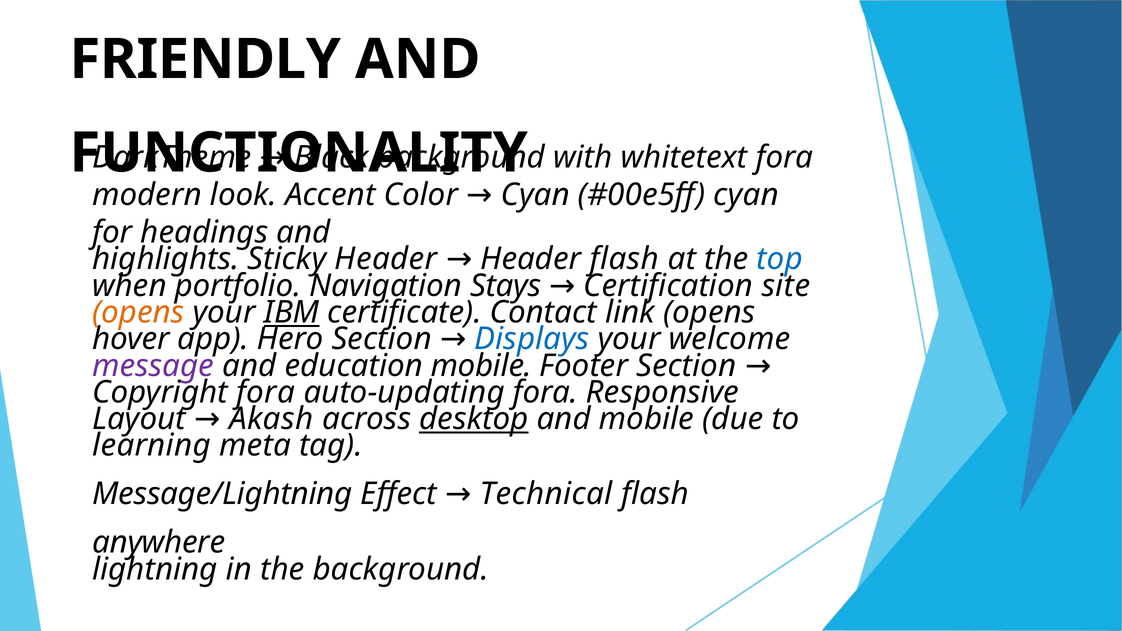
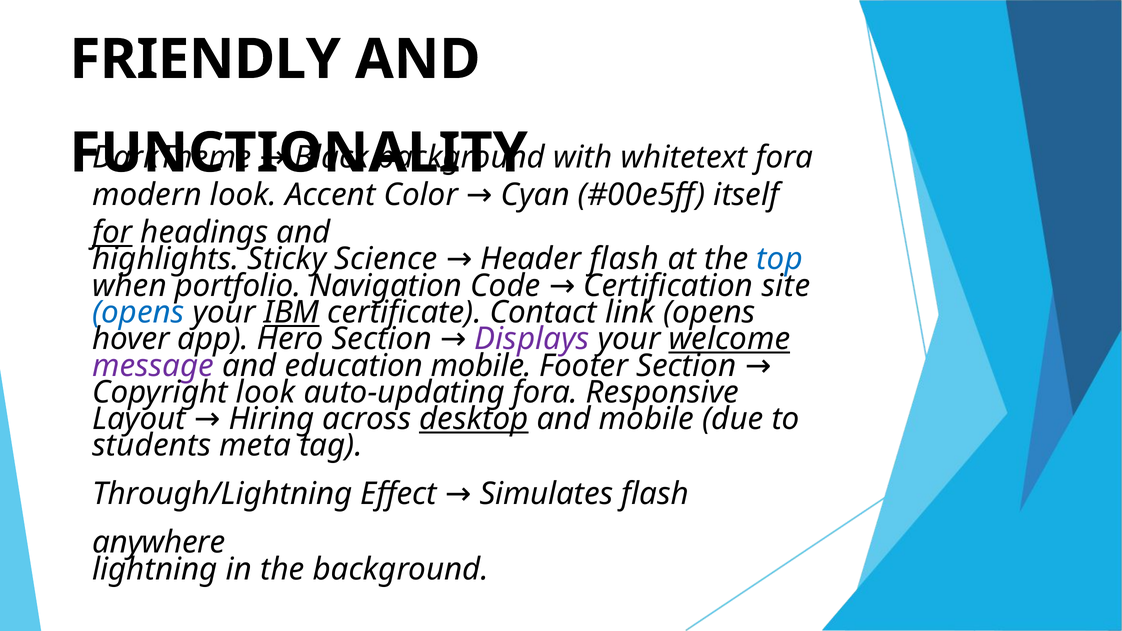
cyan at (746, 195): cyan -> itself
for underline: none -> present
Sticky Header: Header -> Science
Stays: Stays -> Code
opens at (138, 312) colour: orange -> blue
Displays colour: blue -> purple
welcome underline: none -> present
Copyright fora: fora -> look
Akash: Akash -> Hiring
learning: learning -> students
Message/Lightning: Message/Lightning -> Through/Lightning
Technical: Technical -> Simulates
